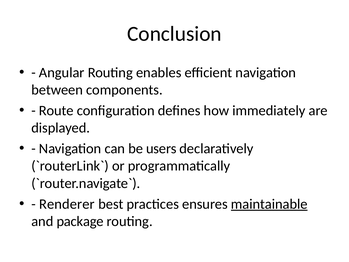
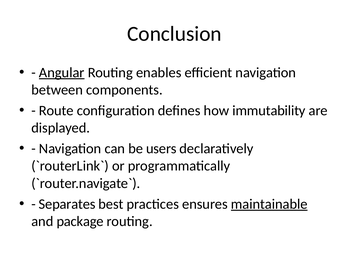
Angular underline: none -> present
immediately: immediately -> immutability
Renderer: Renderer -> Separates
